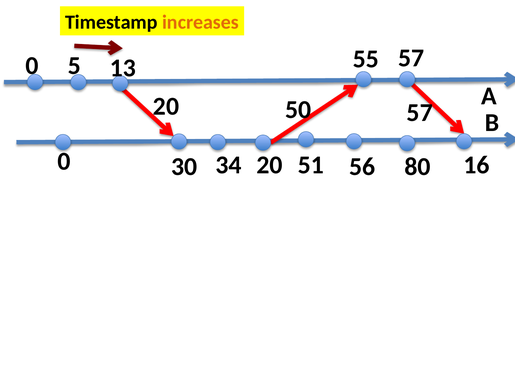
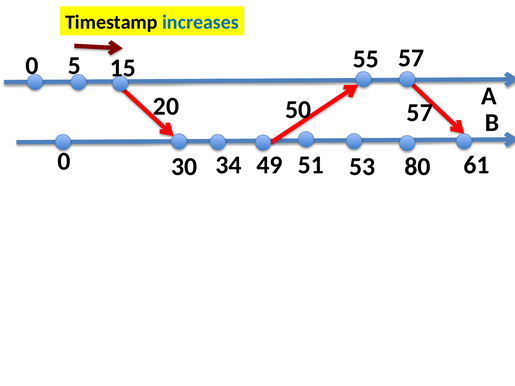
increases colour: orange -> blue
13: 13 -> 15
34 20: 20 -> 49
56: 56 -> 53
16: 16 -> 61
